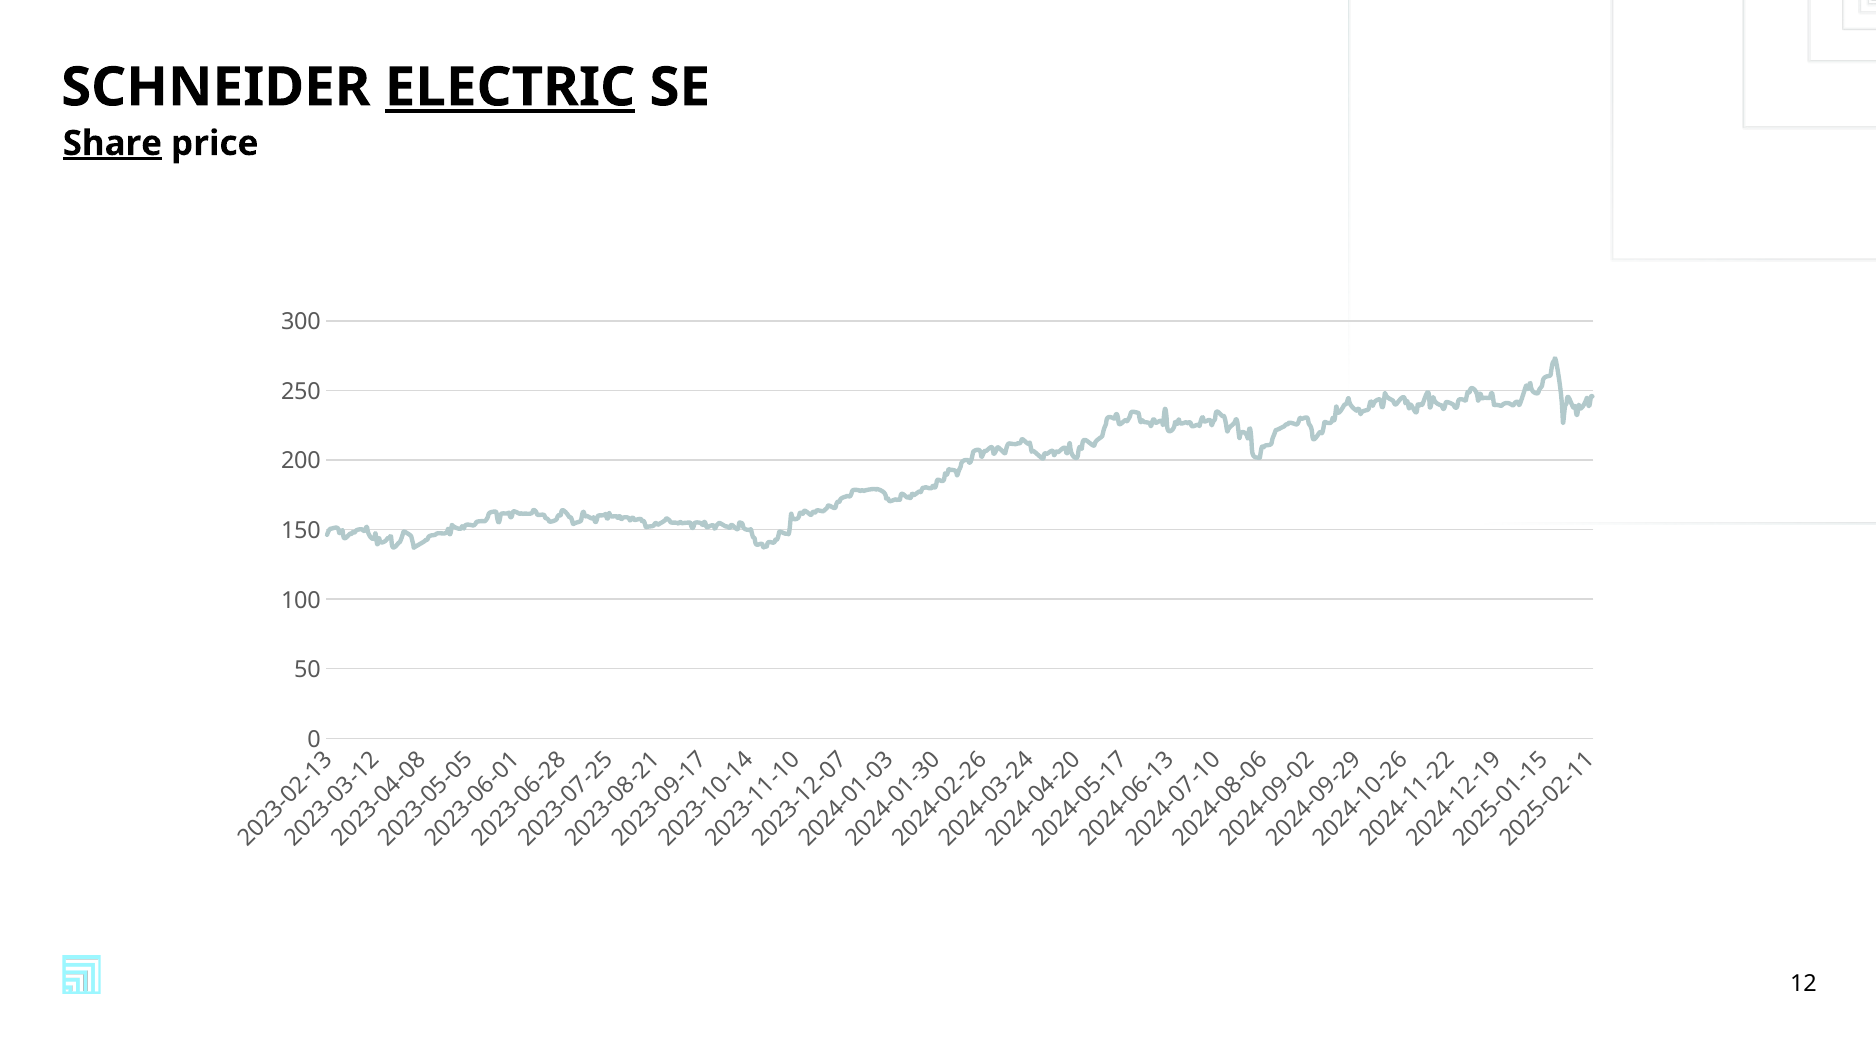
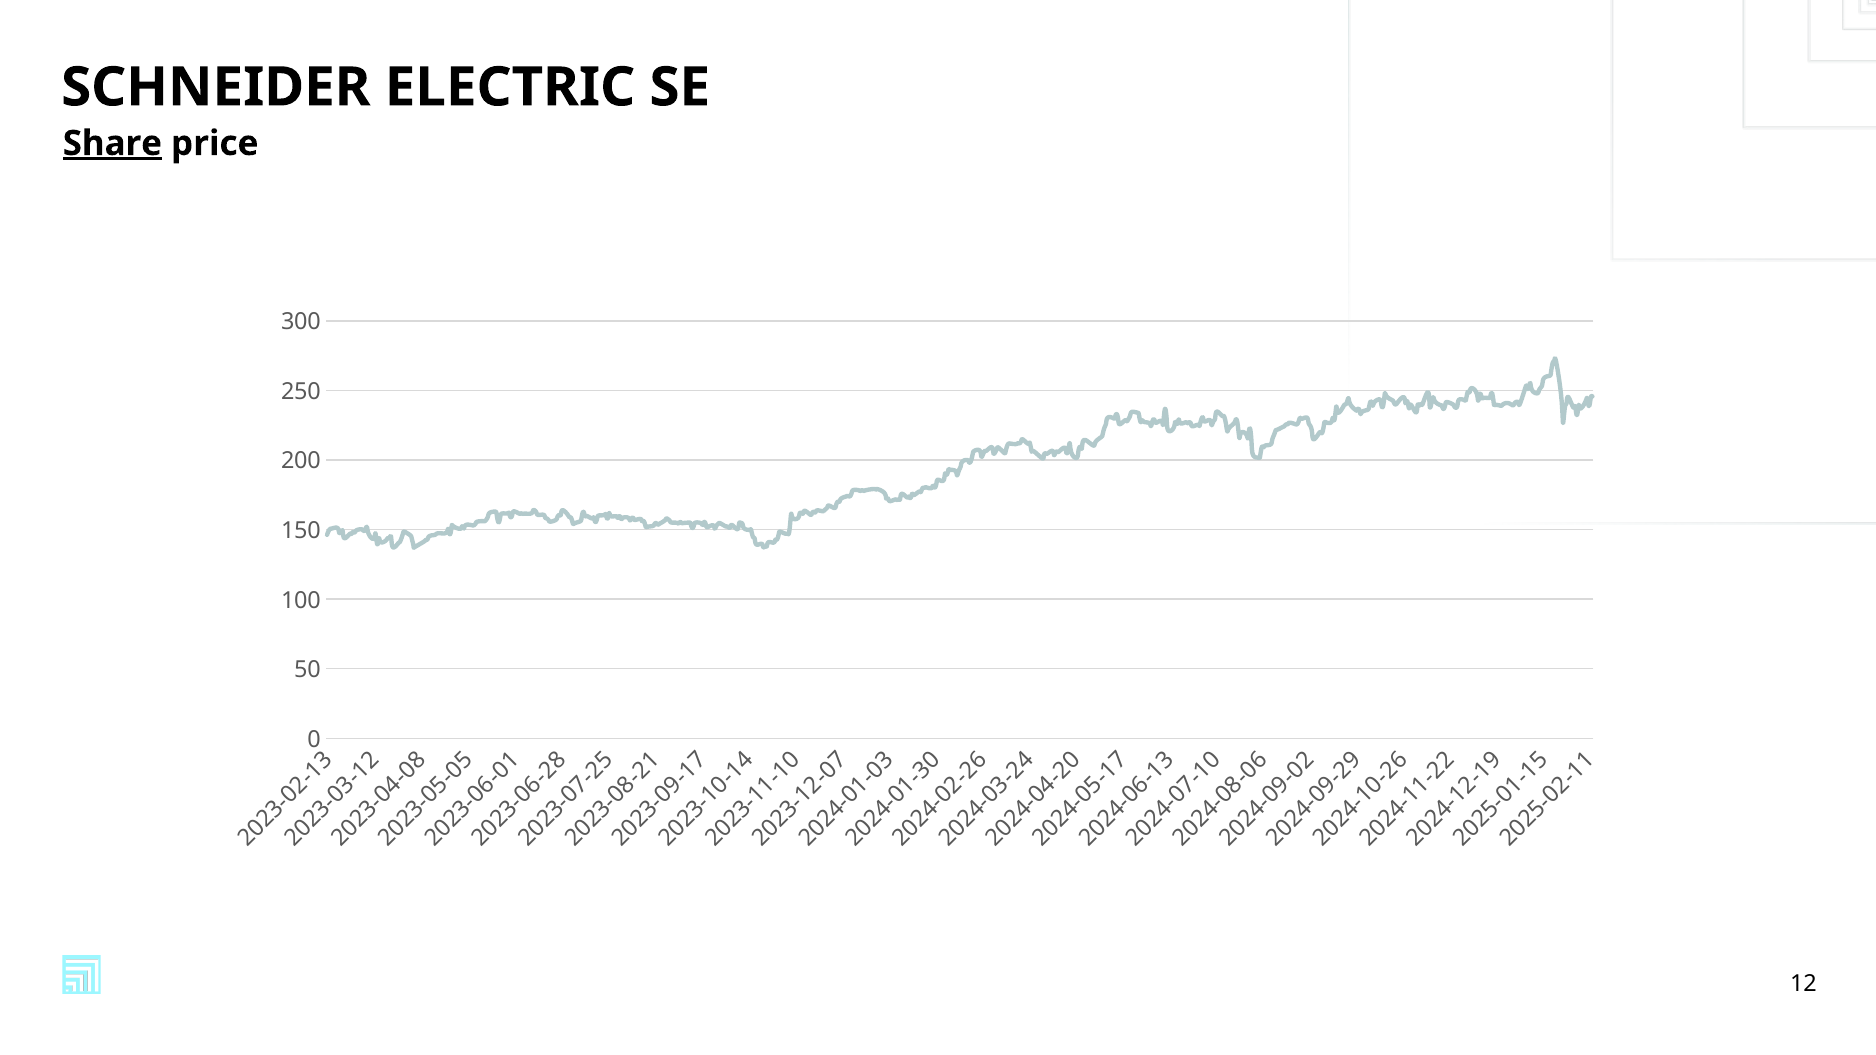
ELECTRIC underline: present -> none
